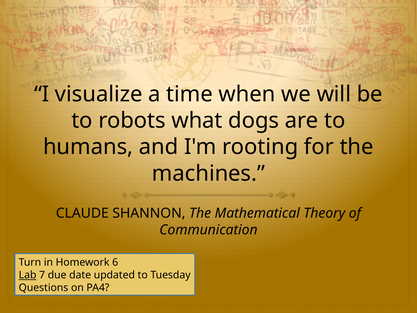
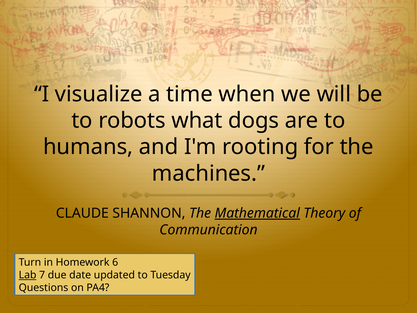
Mathematical underline: none -> present
